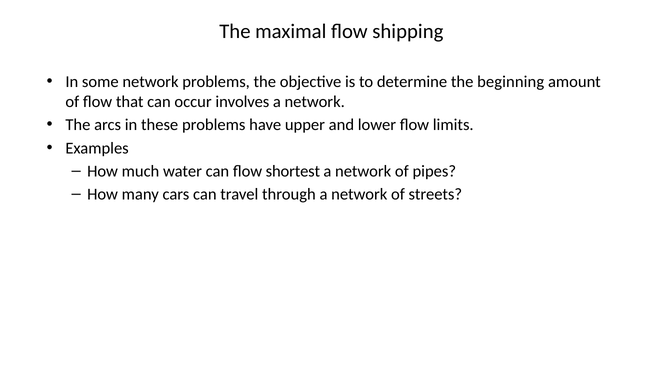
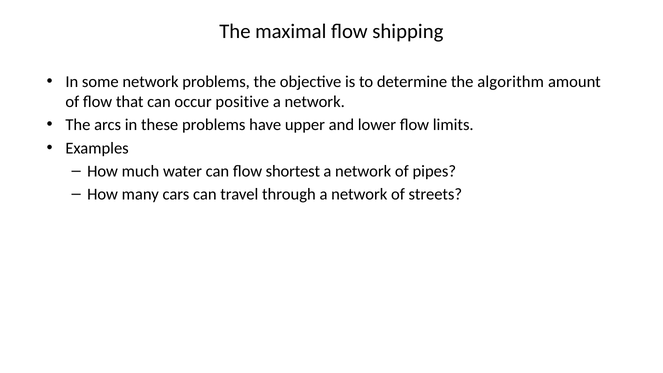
beginning: beginning -> algorithm
involves: involves -> positive
